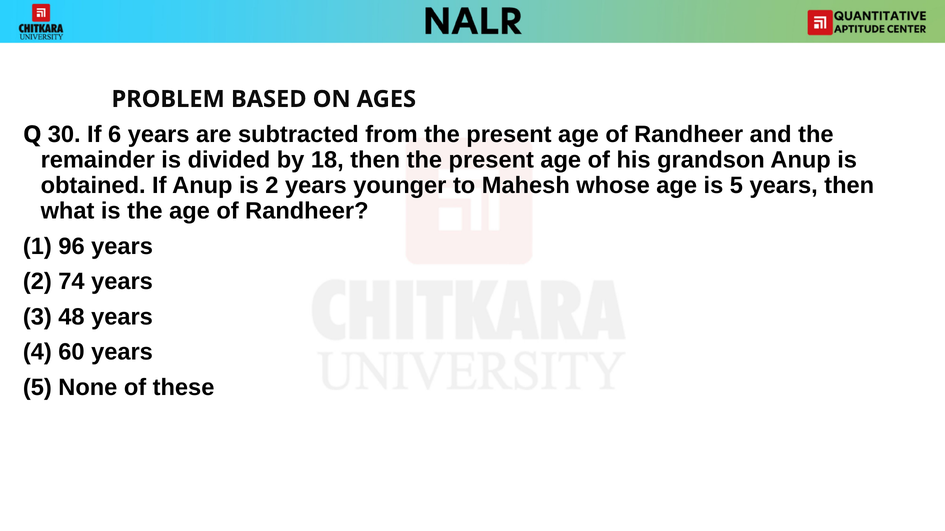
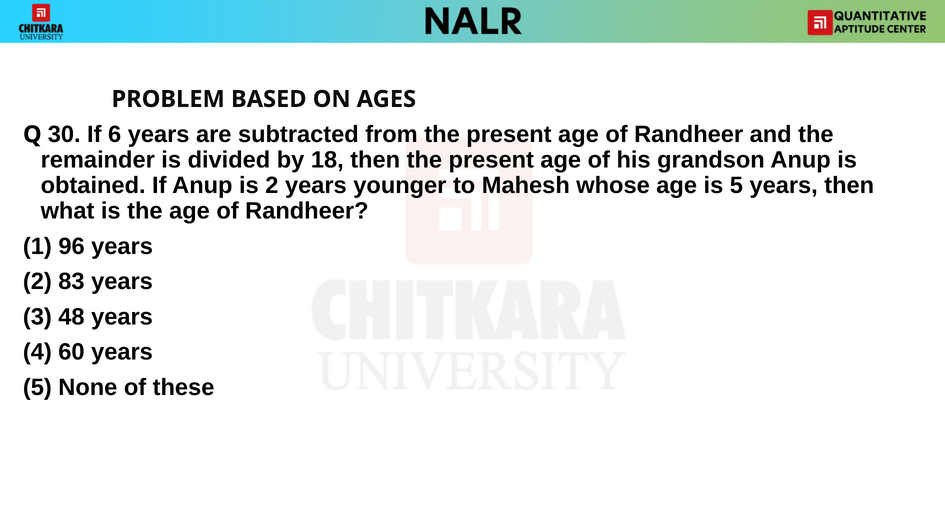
74: 74 -> 83
